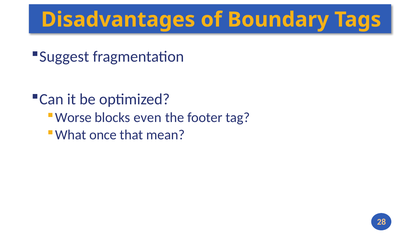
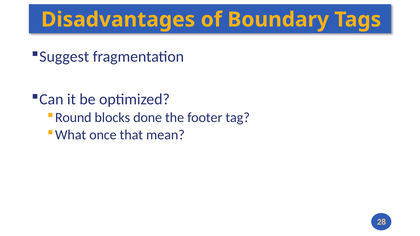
Worse: Worse -> Round
even: even -> done
